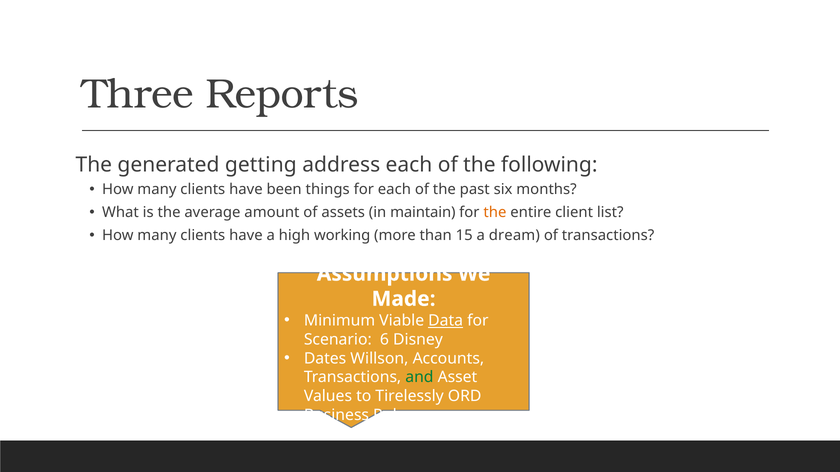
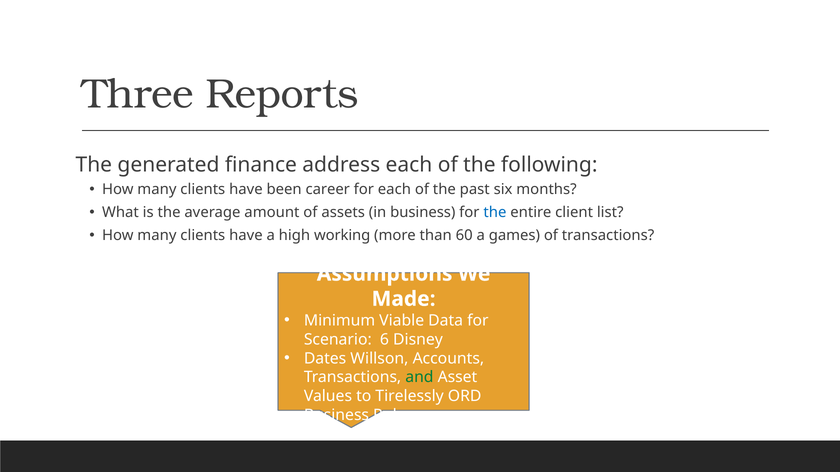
getting: getting -> finance
things: things -> career
in maintain: maintain -> business
the at (495, 213) colour: orange -> blue
15: 15 -> 60
dream: dream -> games
Data underline: present -> none
